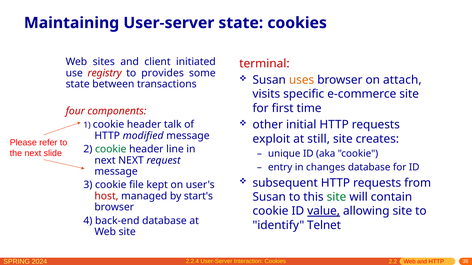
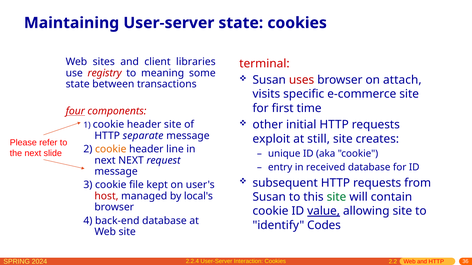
initiated: initiated -> libraries
provides: provides -> meaning
uses colour: orange -> red
four underline: none -> present
header talk: talk -> site
modified: modified -> separate
cookie at (111, 149) colour: green -> orange
changes: changes -> received
start's: start's -> local's
Telnet: Telnet -> Codes
